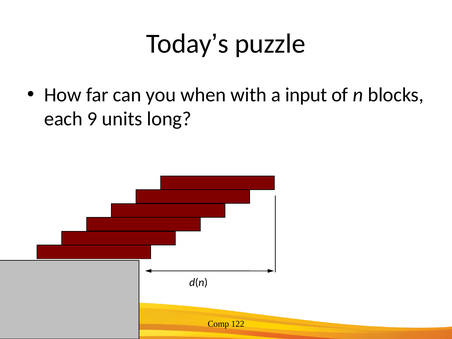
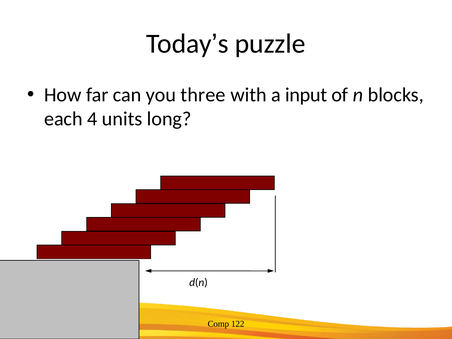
when: when -> three
9: 9 -> 4
